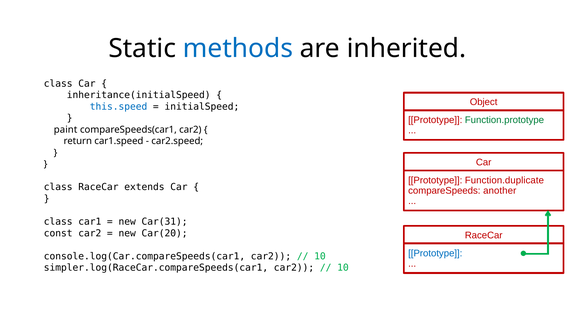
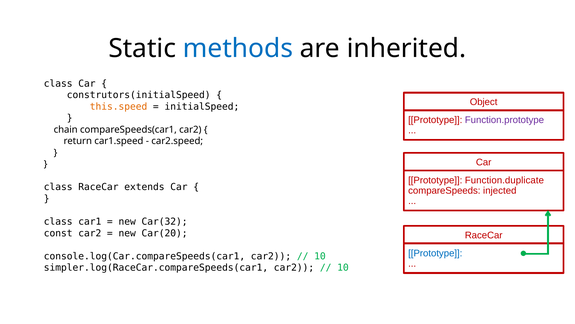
inheritance(initialSpeed: inheritance(initialSpeed -> construtors(initialSpeed
this.speed colour: blue -> orange
Function.prototype colour: green -> purple
paint: paint -> chain
another: another -> injected
Car(31: Car(31 -> Car(32
